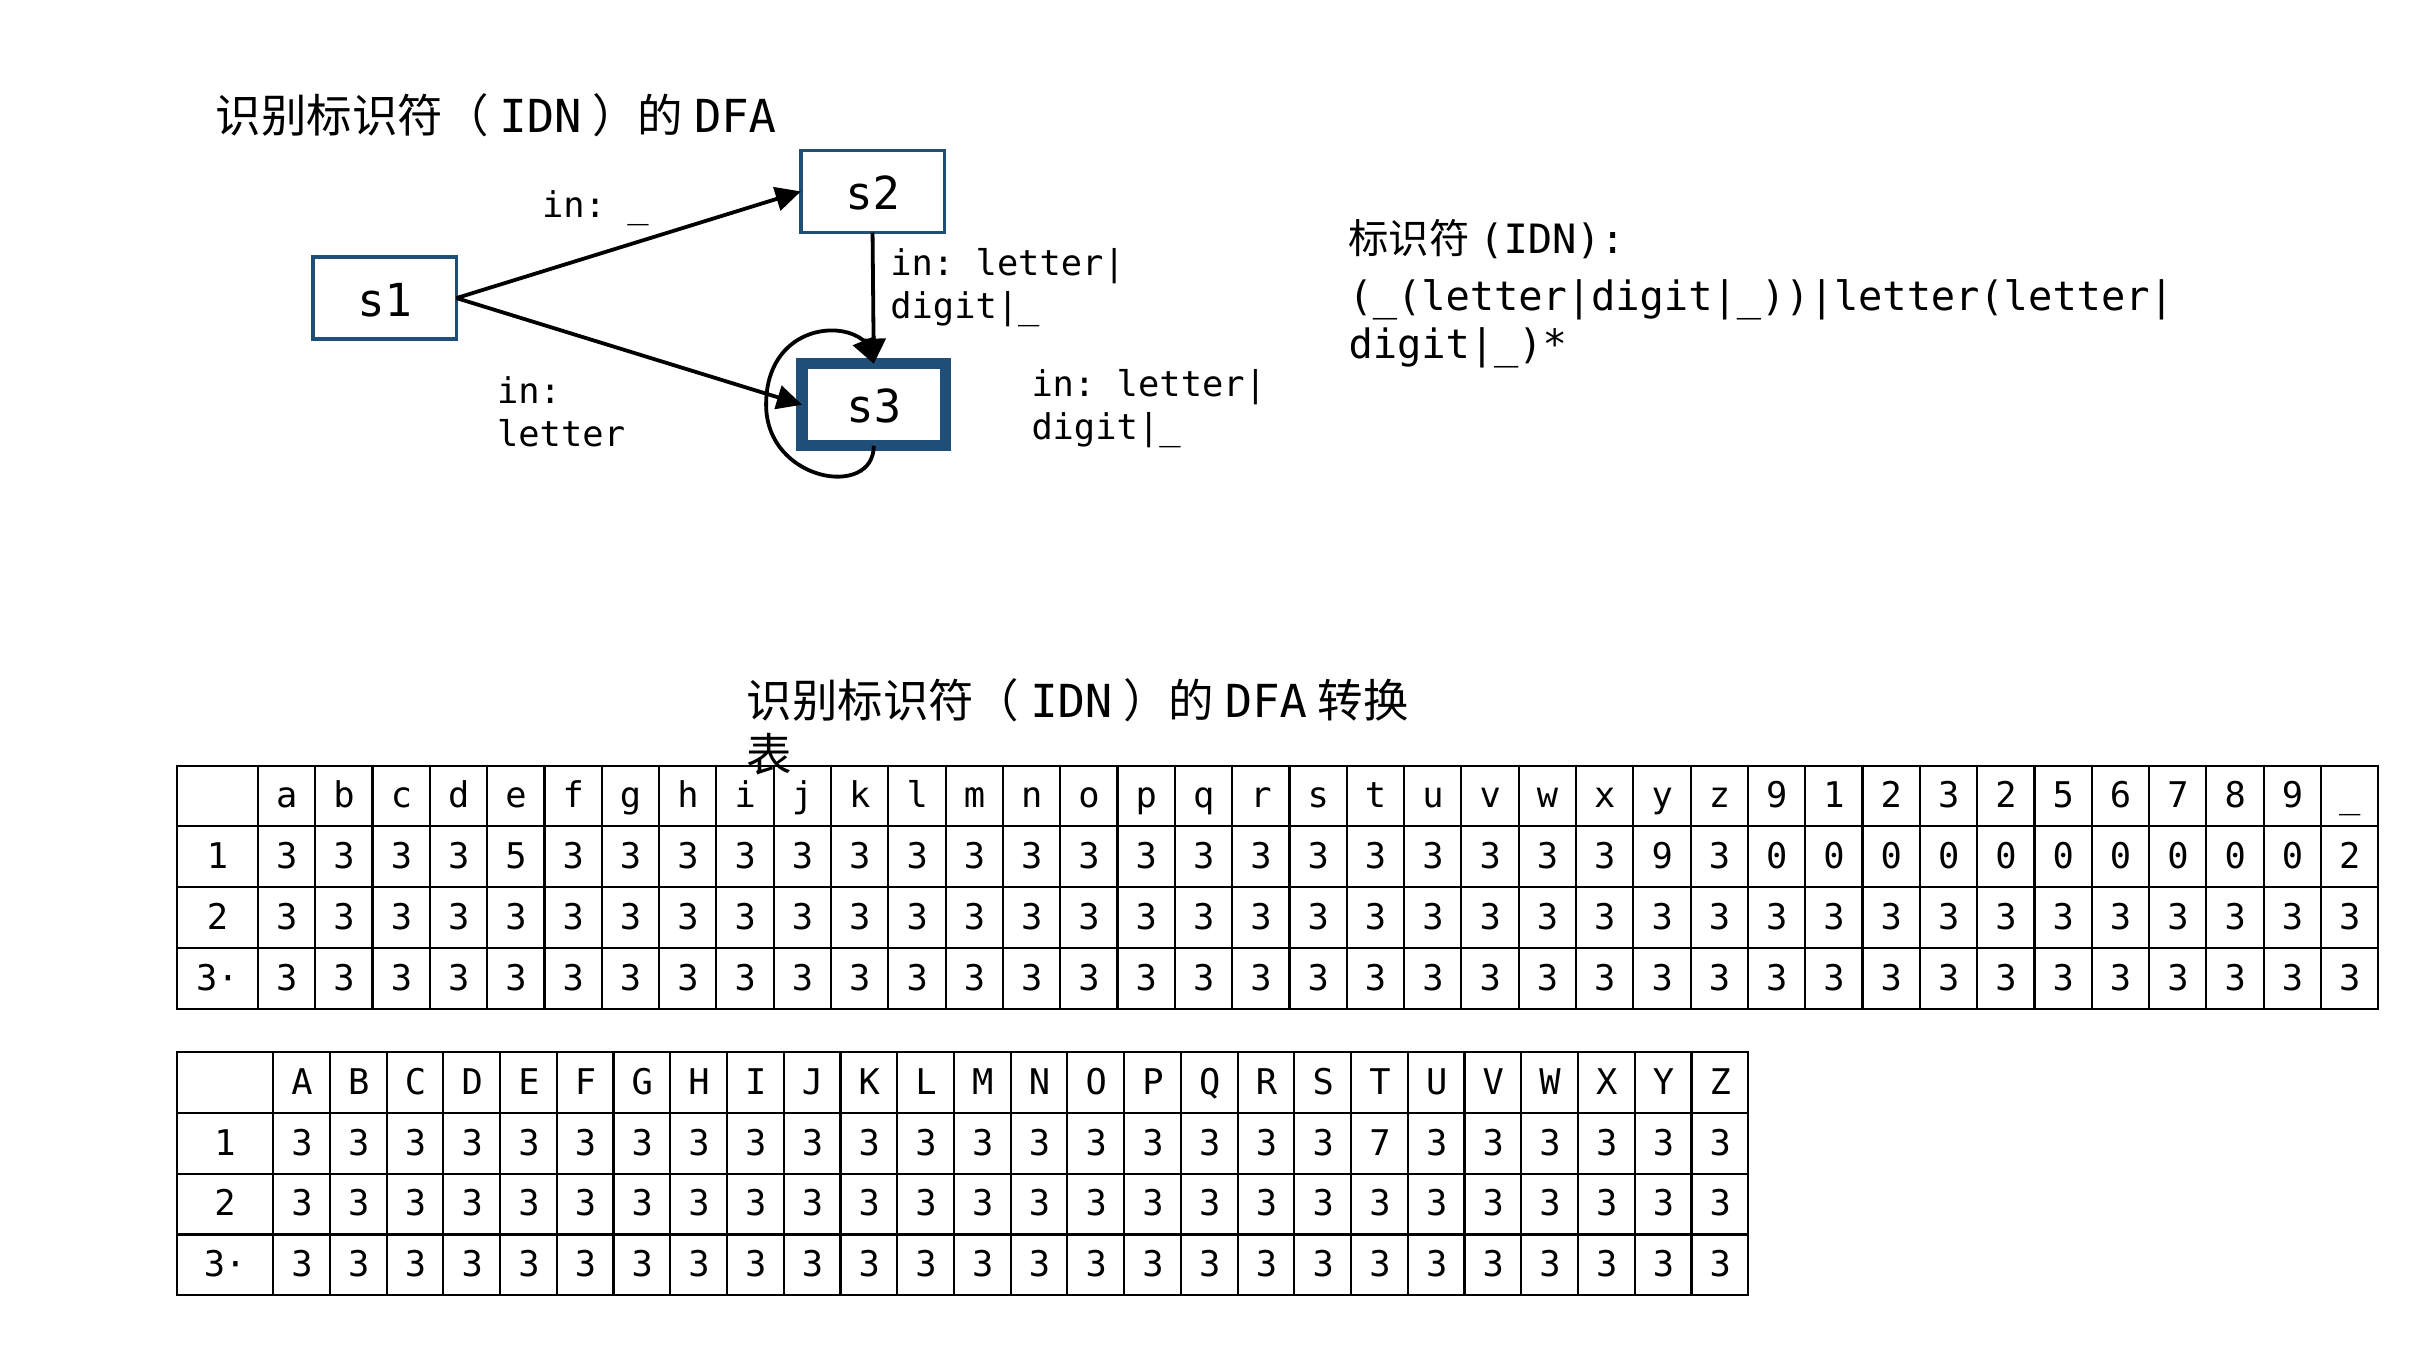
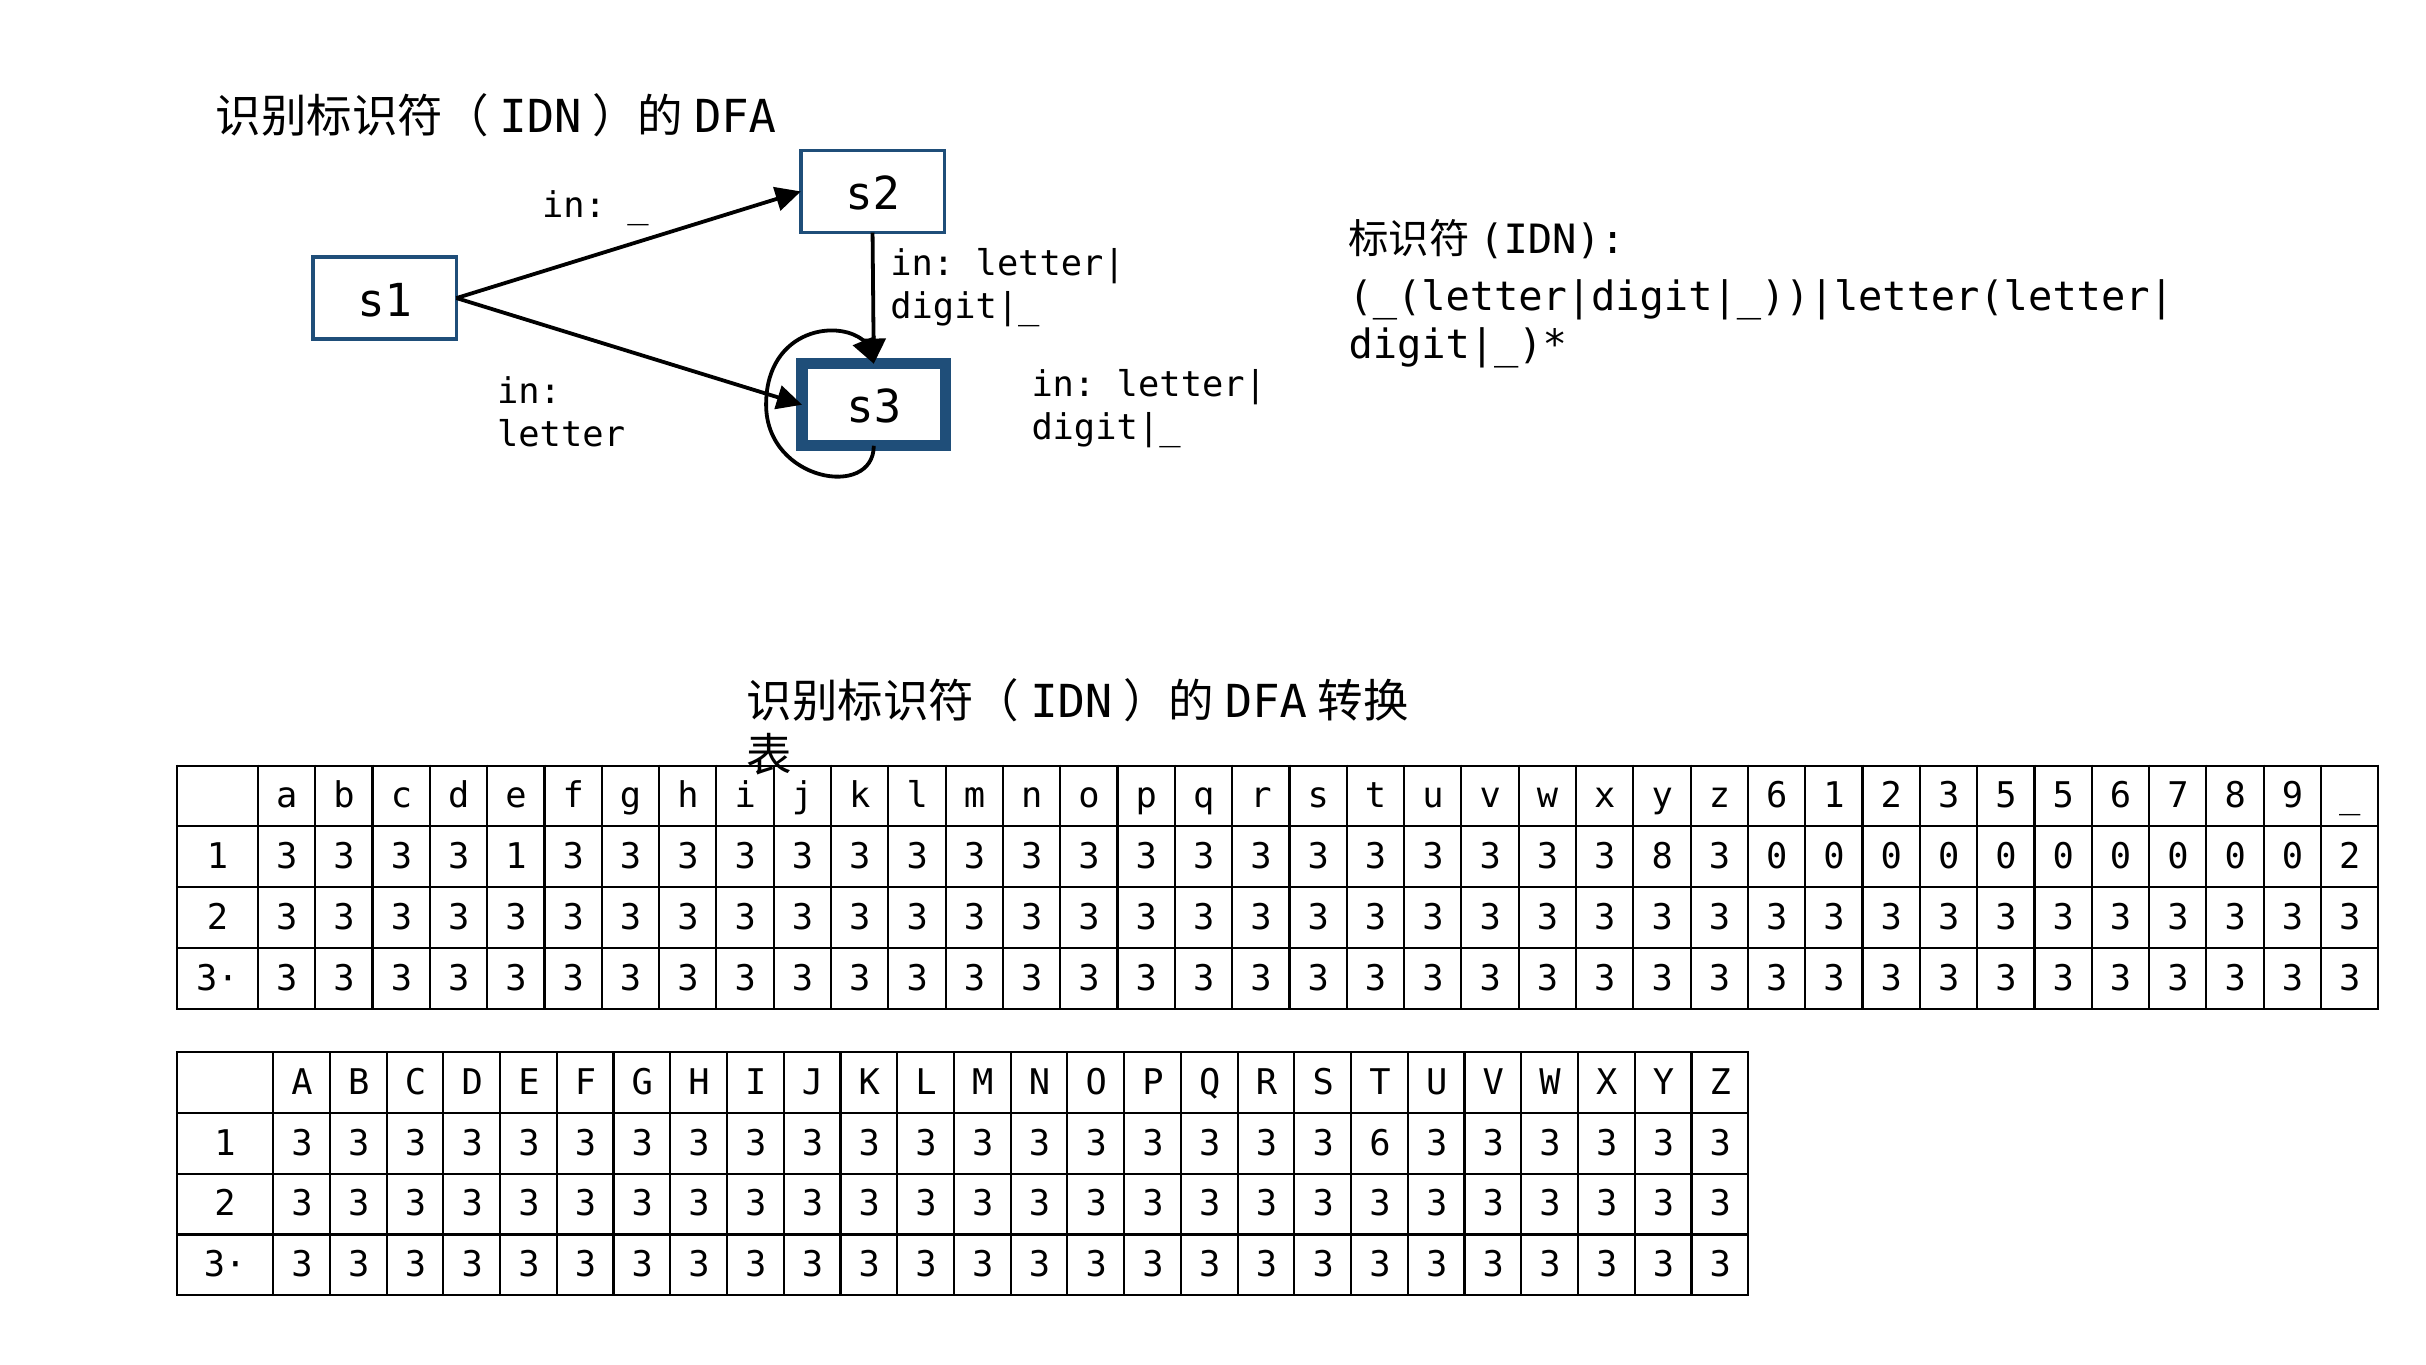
z 9: 9 -> 6
2 3 2: 2 -> 5
3 5: 5 -> 1
3 9: 9 -> 8
3 7: 7 -> 6
